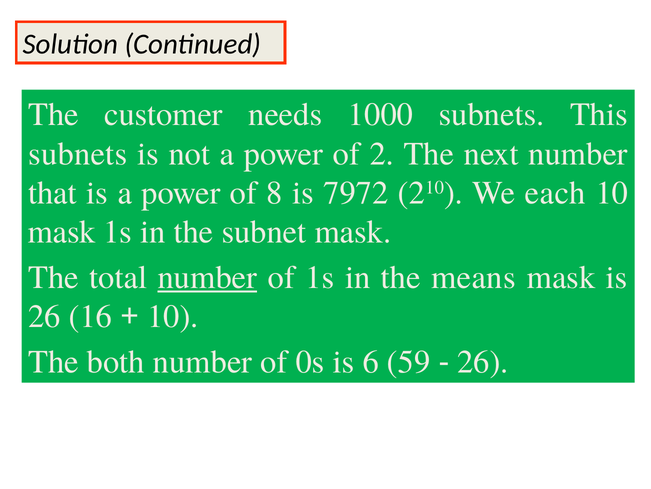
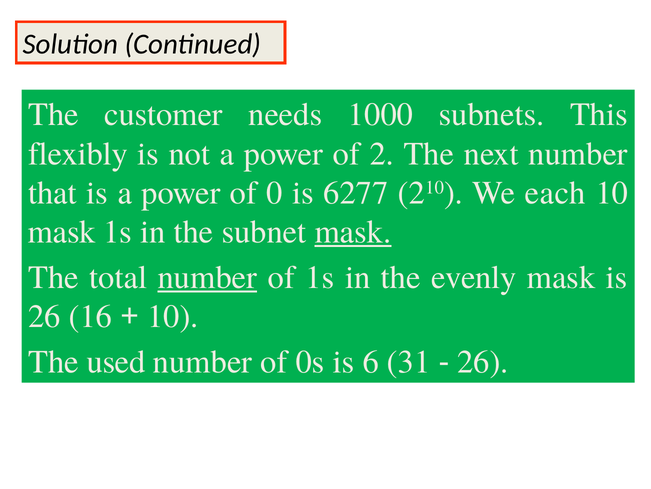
subnets at (78, 154): subnets -> flexibly
8: 8 -> 0
7972: 7972 -> 6277
mask at (353, 232) underline: none -> present
means: means -> evenly
both: both -> used
59: 59 -> 31
